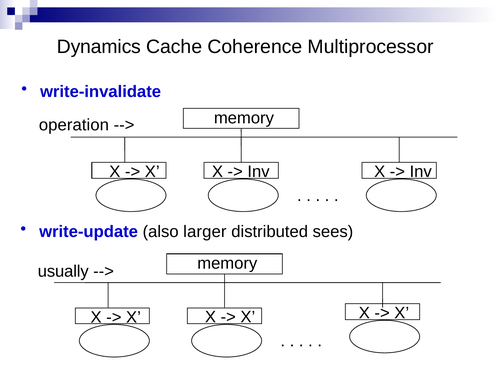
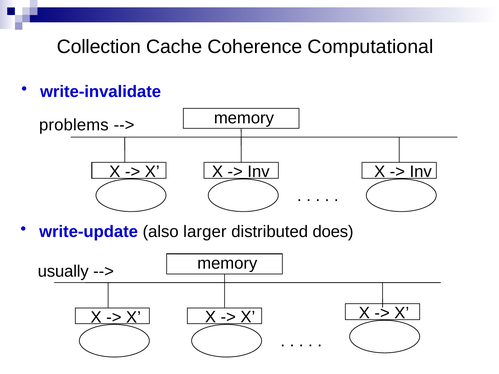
Dynamics: Dynamics -> Collection
Multiprocessor: Multiprocessor -> Computational
operation: operation -> problems
sees: sees -> does
